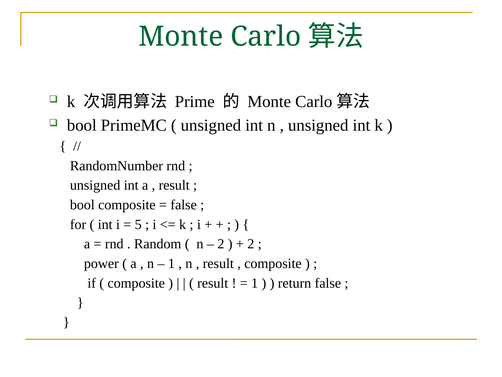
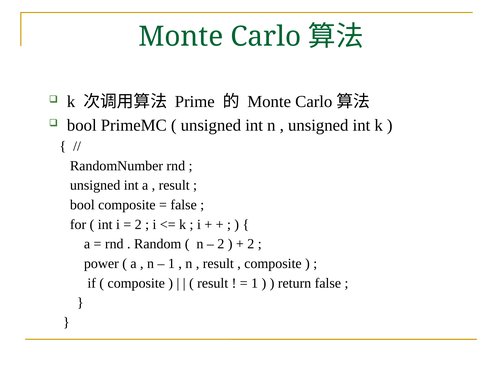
5 at (138, 224): 5 -> 2
